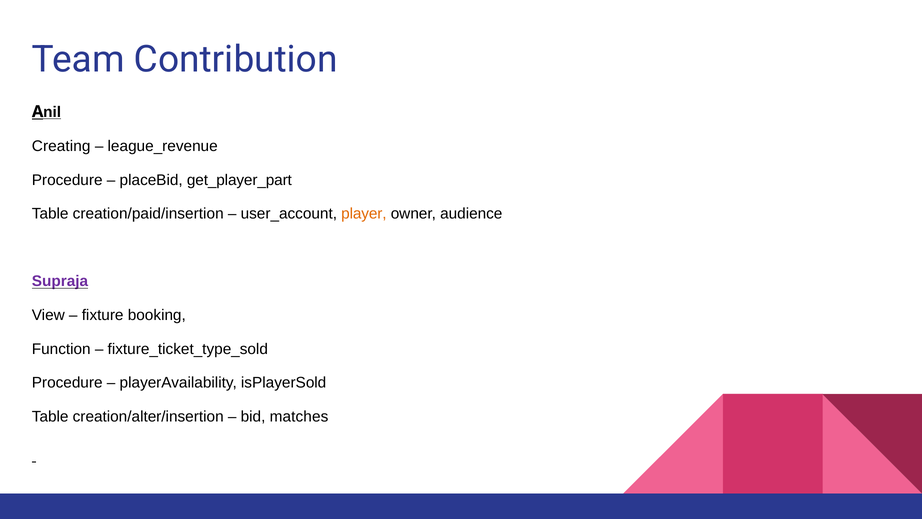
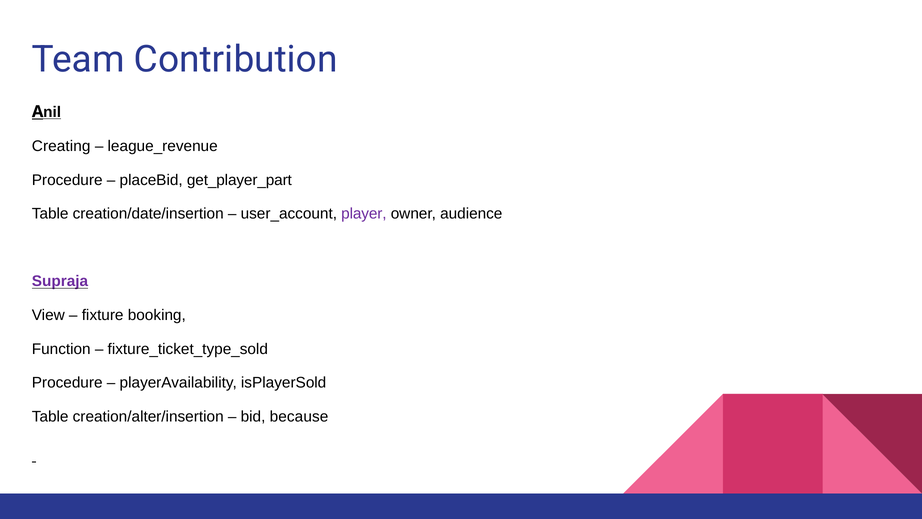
creation/paid/insertion: creation/paid/insertion -> creation/date/insertion
player colour: orange -> purple
matches: matches -> because
